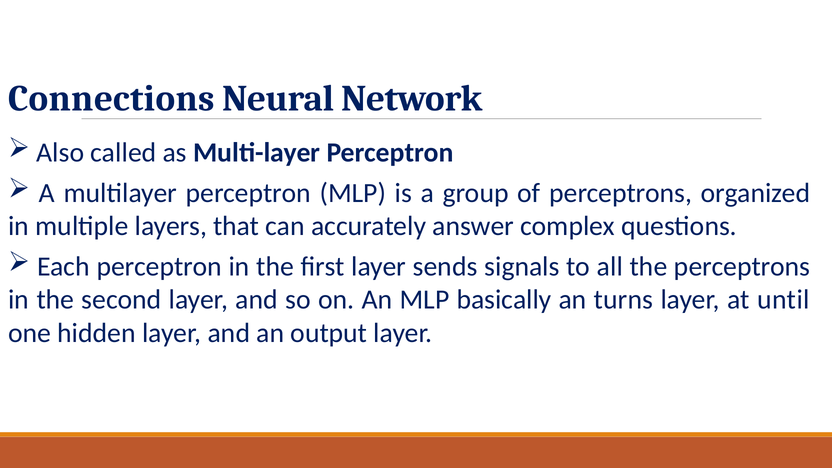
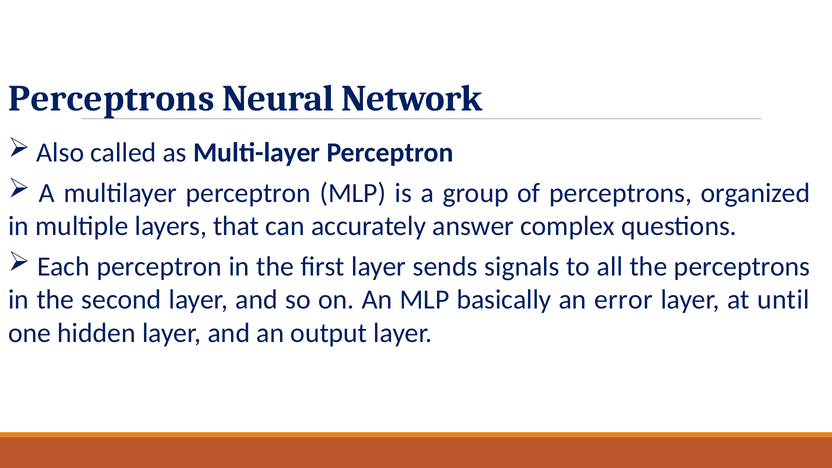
Connections at (111, 99): Connections -> Perceptrons
turns: turns -> error
